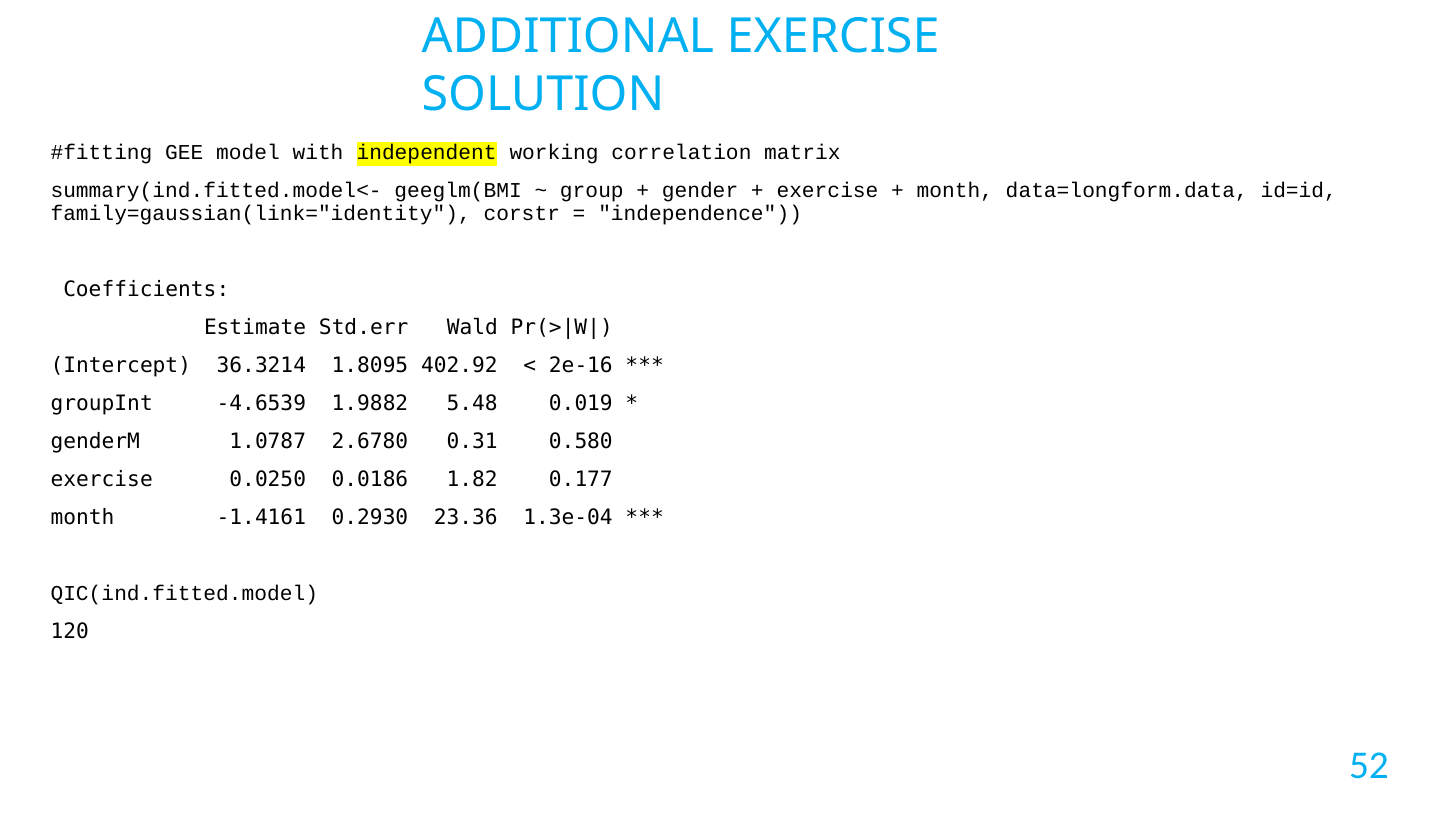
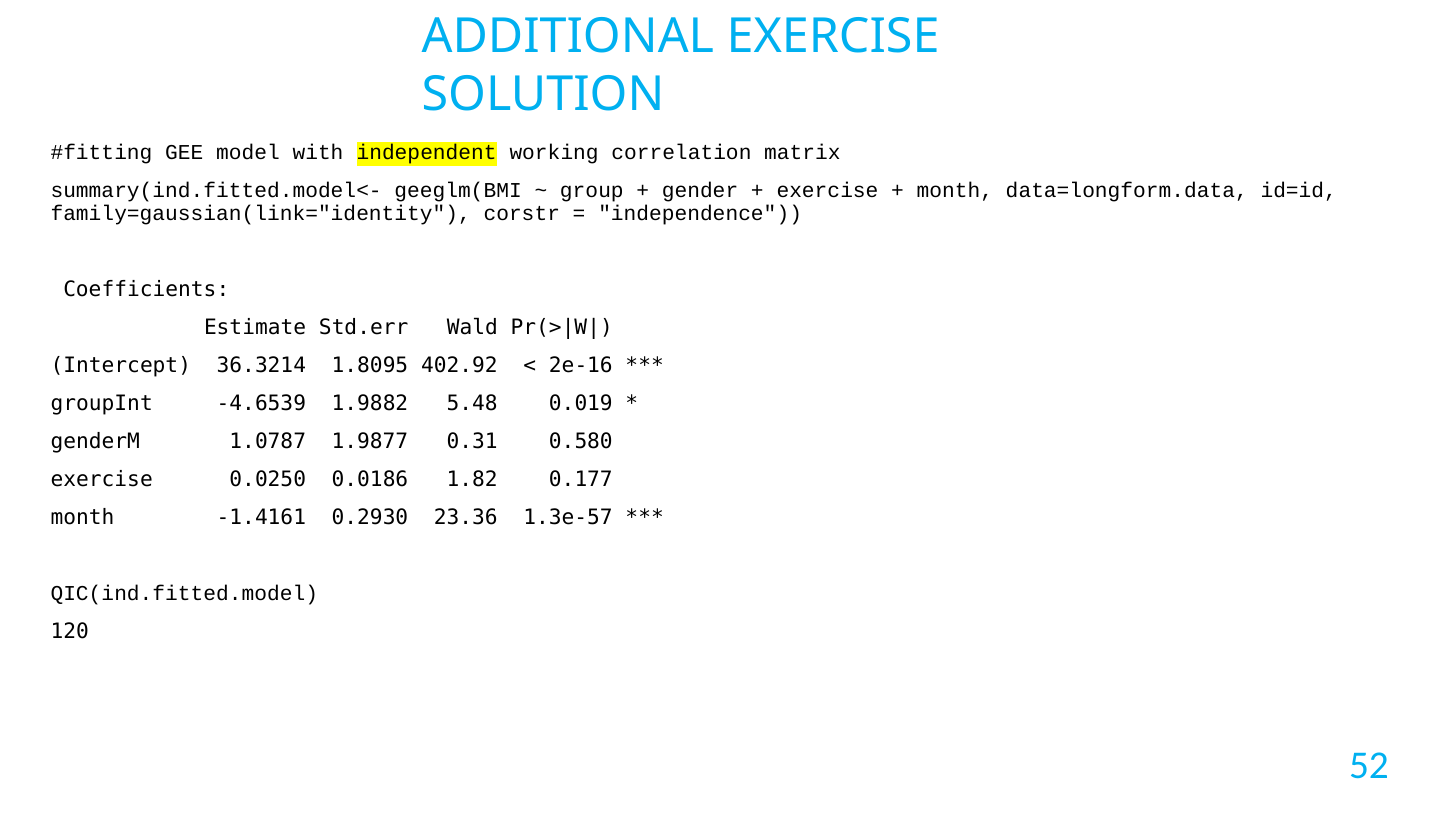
2.6780: 2.6780 -> 1.9877
1.3e-04: 1.3e-04 -> 1.3e-57
